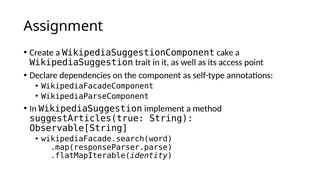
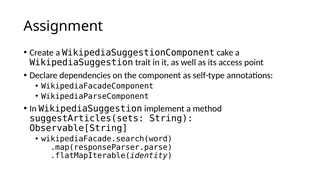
suggestArticles(true: suggestArticles(true -> suggestArticles(sets
